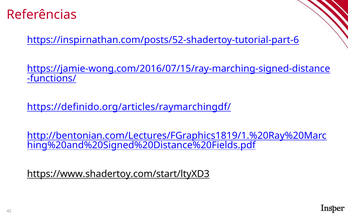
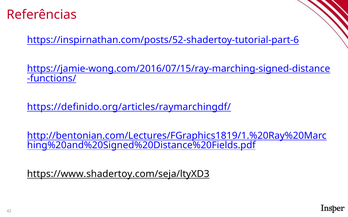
https://www.shadertoy.com/start/ltyXD3: https://www.shadertoy.com/start/ltyXD3 -> https://www.shadertoy.com/seja/ltyXD3
